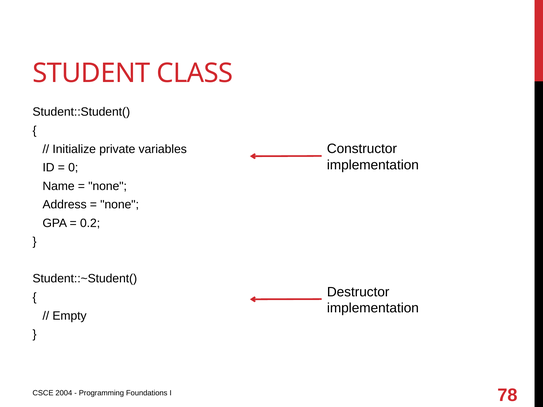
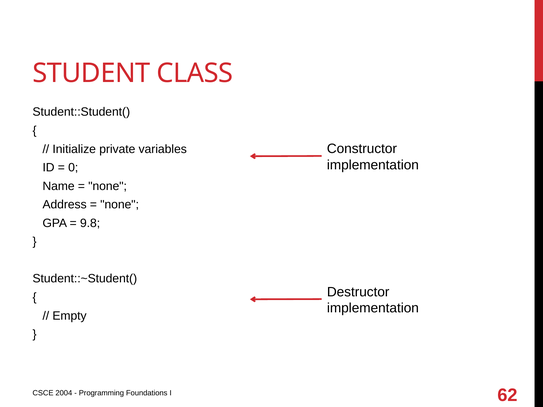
0.2: 0.2 -> 9.8
78: 78 -> 62
